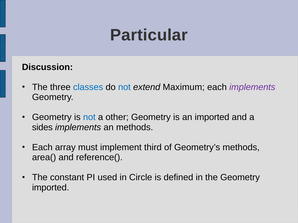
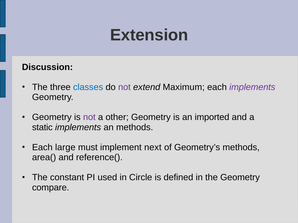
Particular: Particular -> Extension
not at (124, 87) colour: blue -> purple
not at (89, 117) colour: blue -> purple
sides: sides -> static
array: array -> large
third: third -> next
imported at (51, 188): imported -> compare
